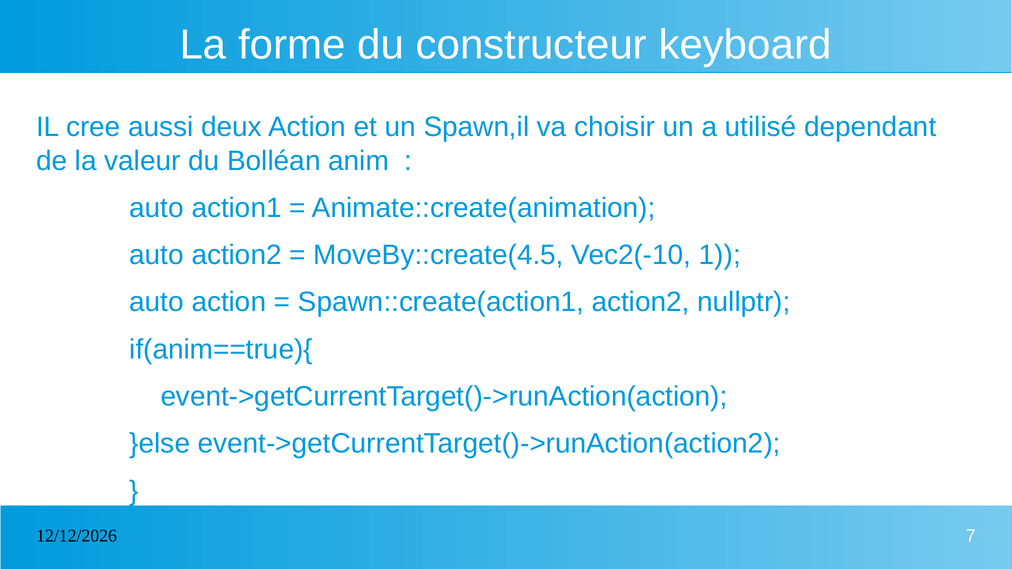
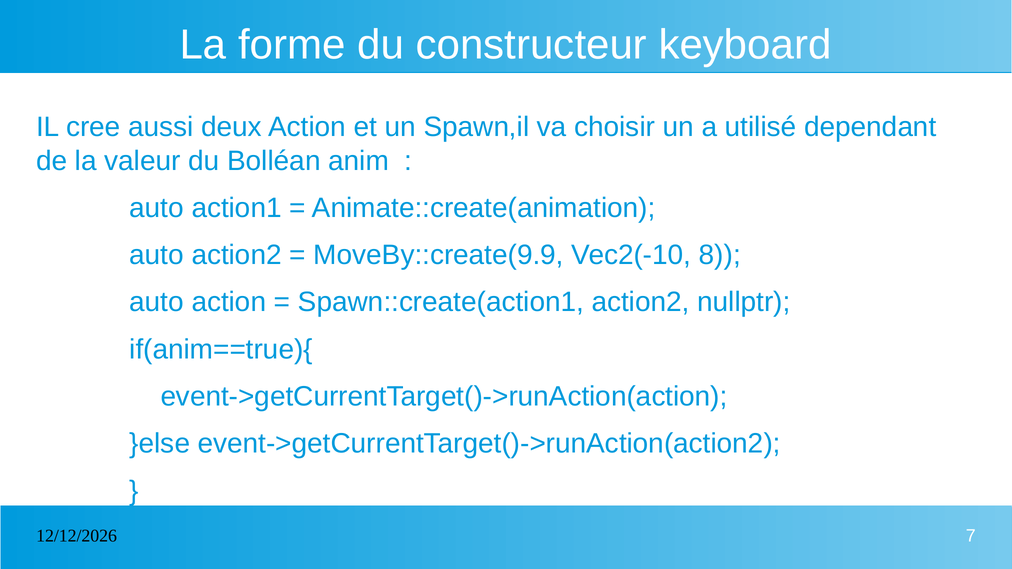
MoveBy::create(4.5: MoveBy::create(4.5 -> MoveBy::create(9.9
1: 1 -> 8
